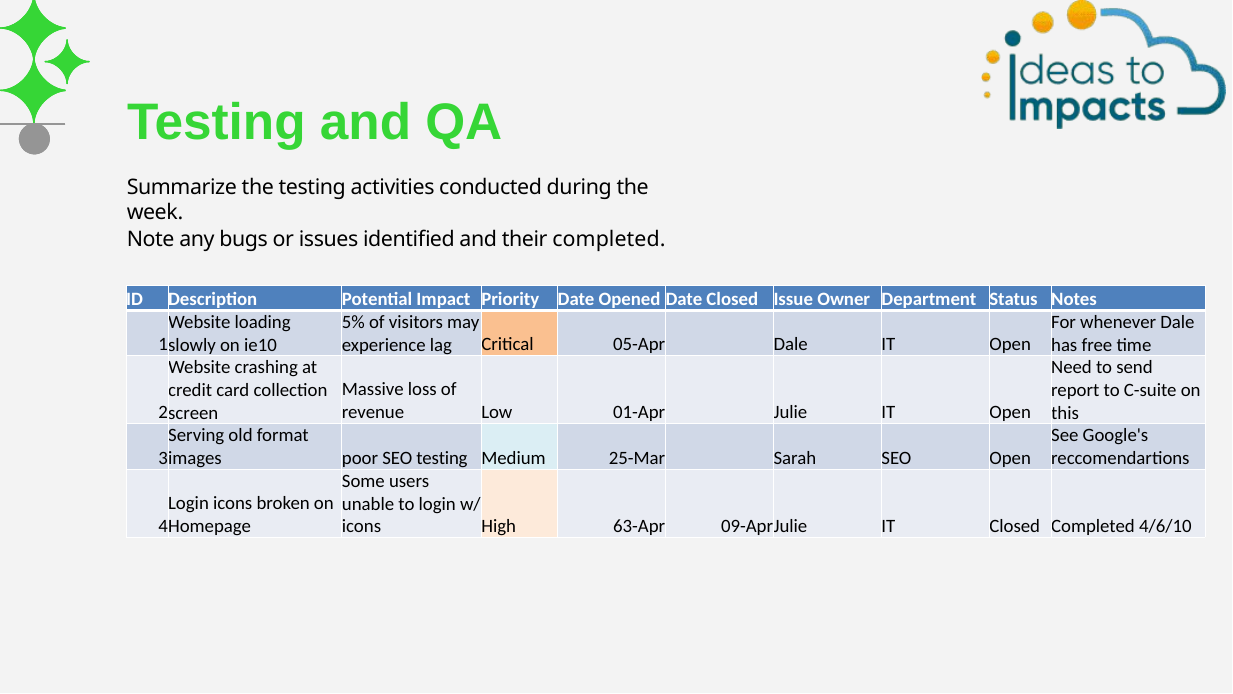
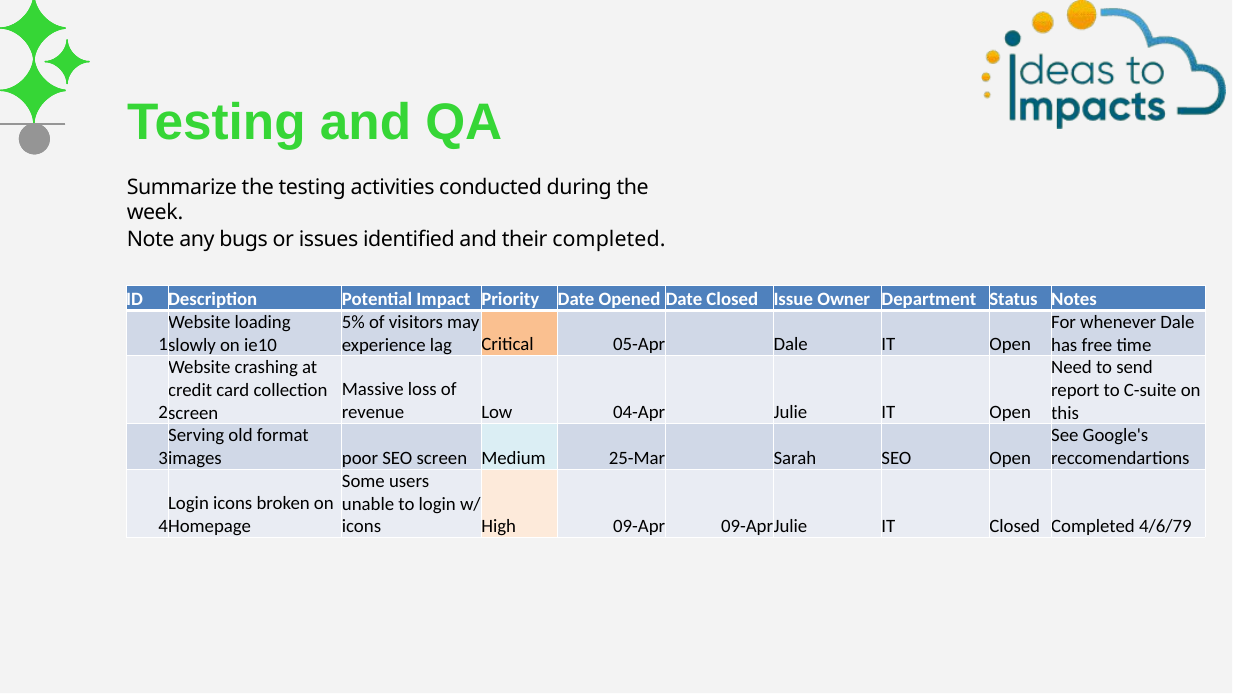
01-Apr: 01-Apr -> 04-Apr
SEO testing: testing -> screen
63-Apr: 63-Apr -> 09-Apr
4/6/10: 4/6/10 -> 4/6/79
